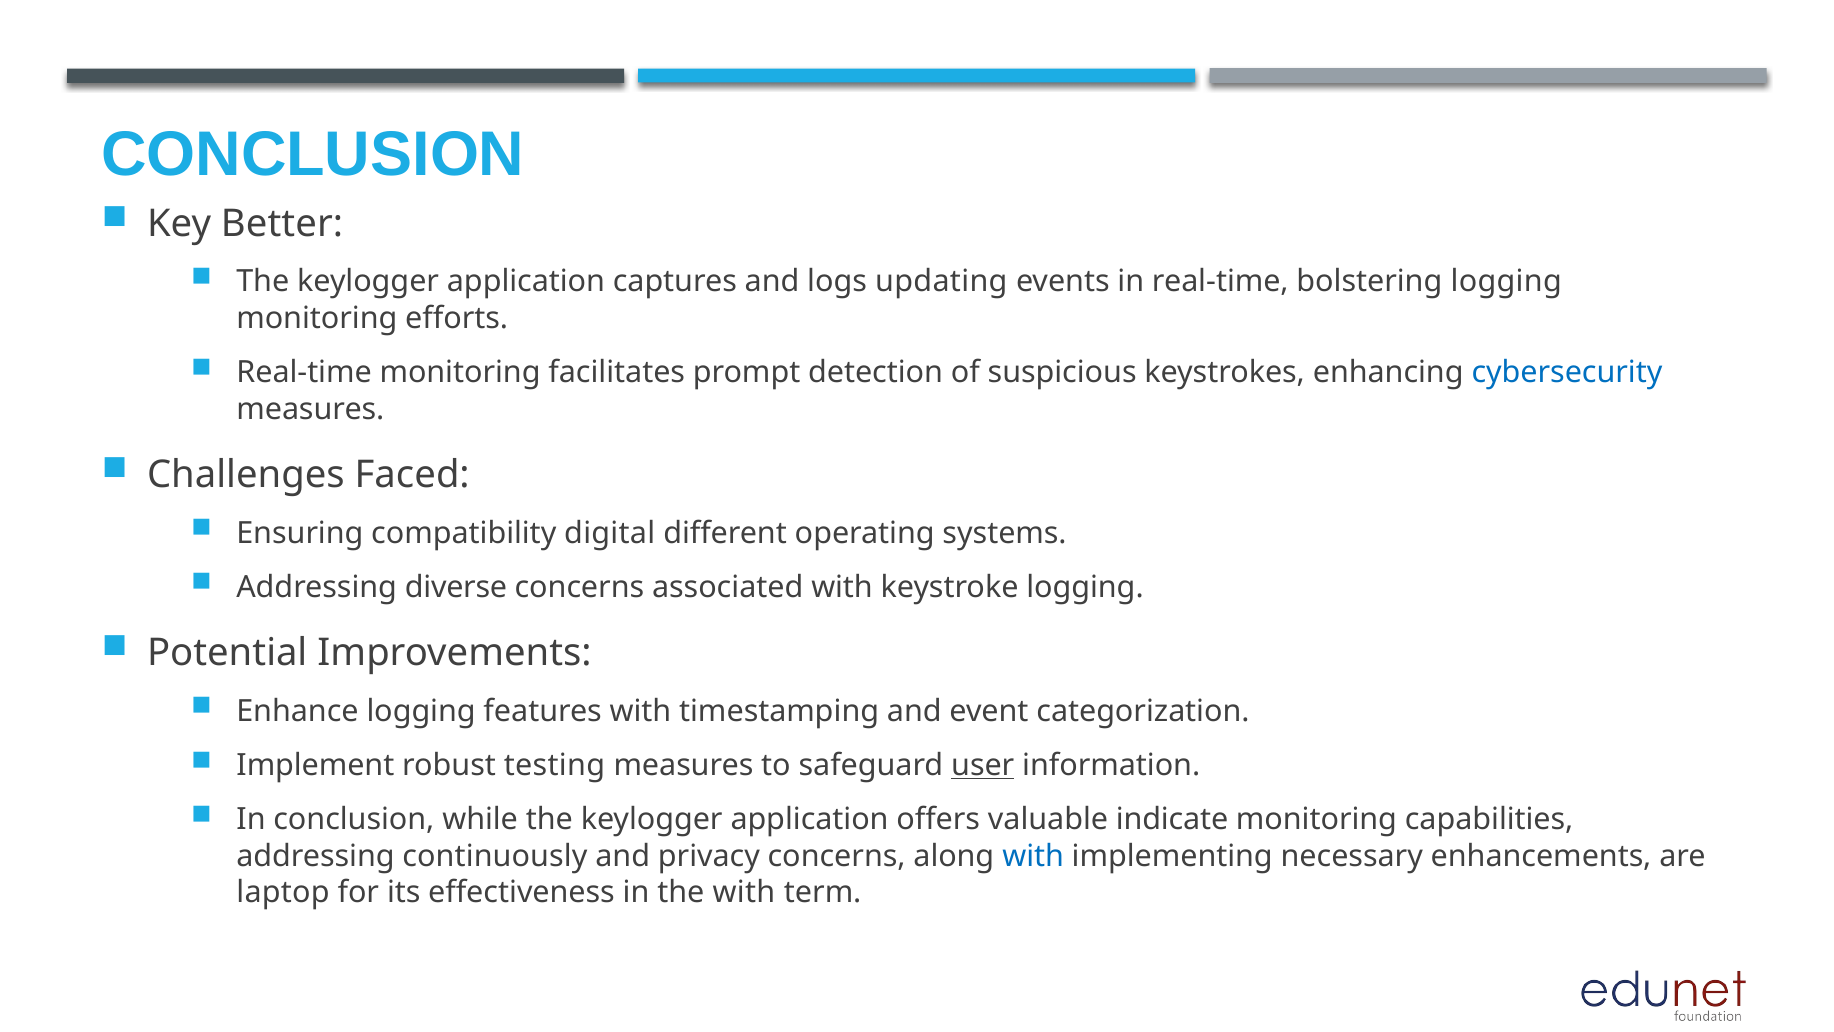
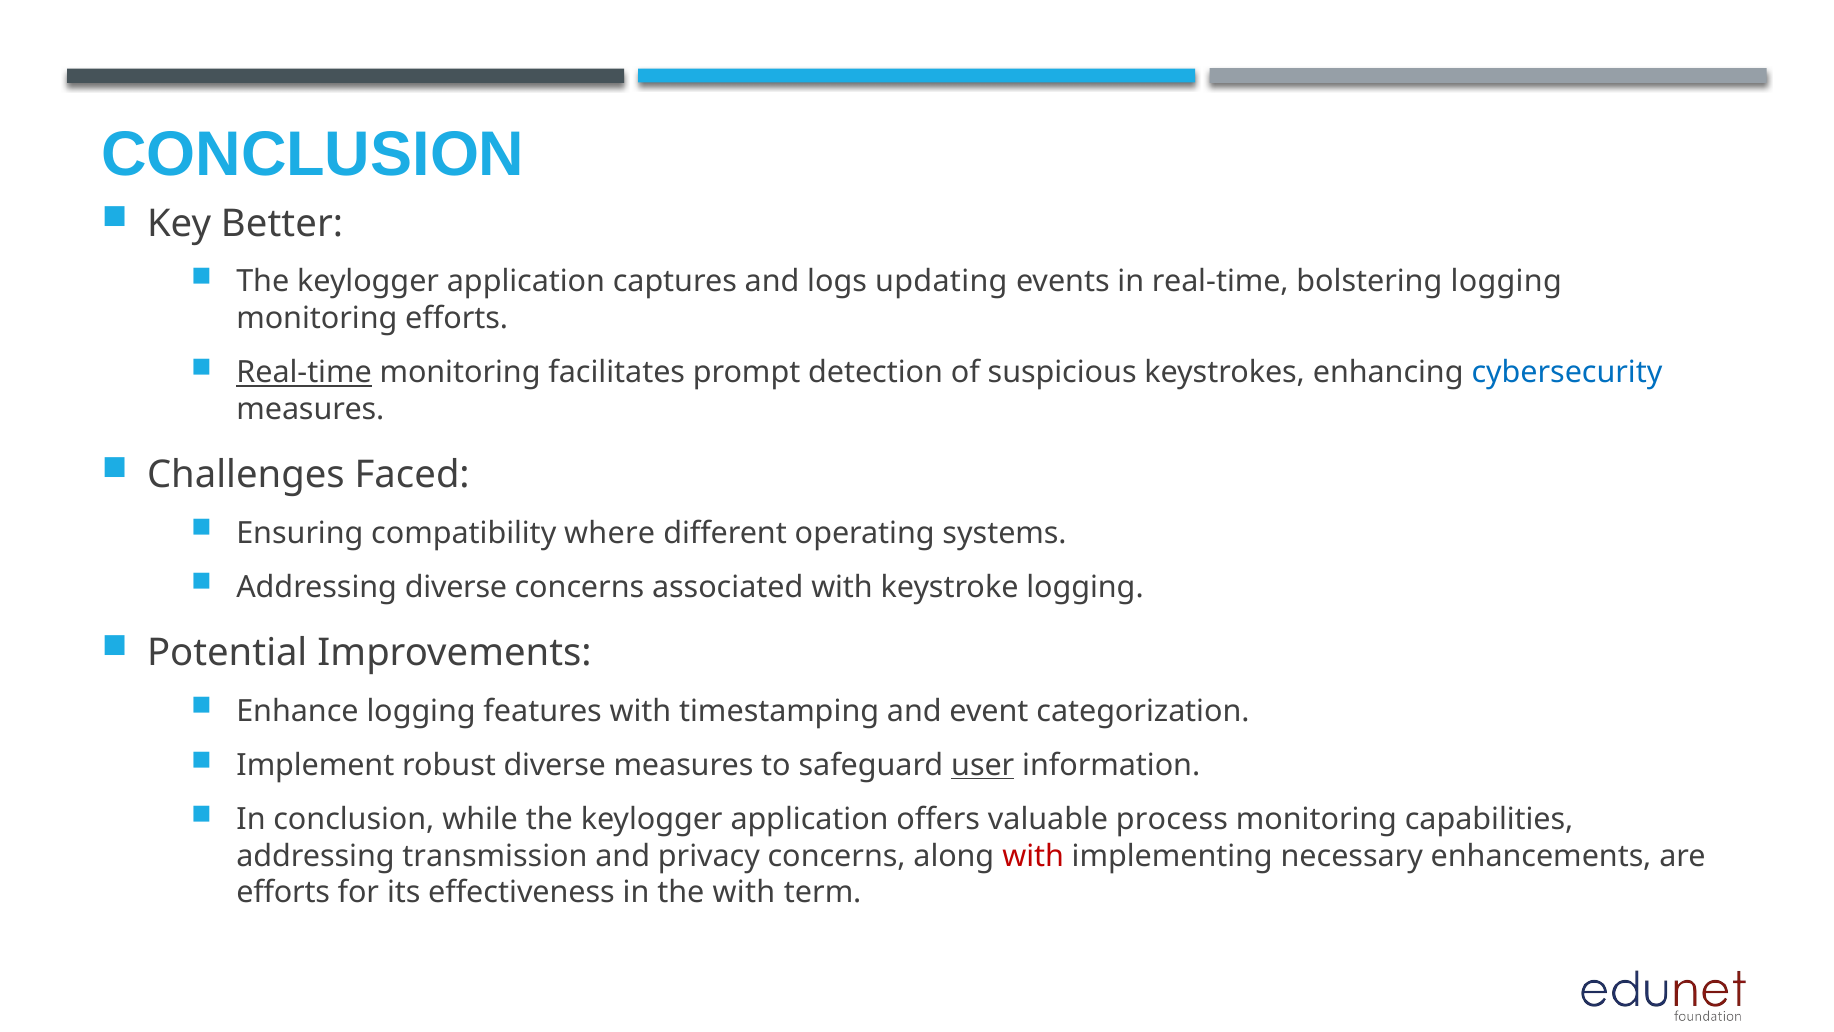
Real-time at (304, 373) underline: none -> present
digital: digital -> where
robust testing: testing -> diverse
indicate: indicate -> process
continuously: continuously -> transmission
with at (1033, 856) colour: blue -> red
laptop at (283, 893): laptop -> efforts
